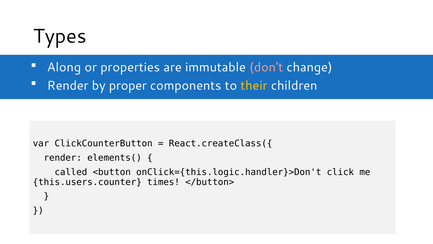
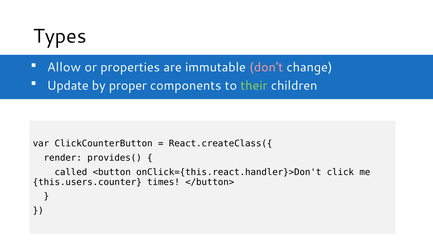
Along: Along -> Allow
Render at (68, 85): Render -> Update
their colour: yellow -> light green
elements(: elements( -> provides(
onClick={this.logic.handler}>Don't: onClick={this.logic.handler}>Don't -> onClick={this.react.handler}>Don't
